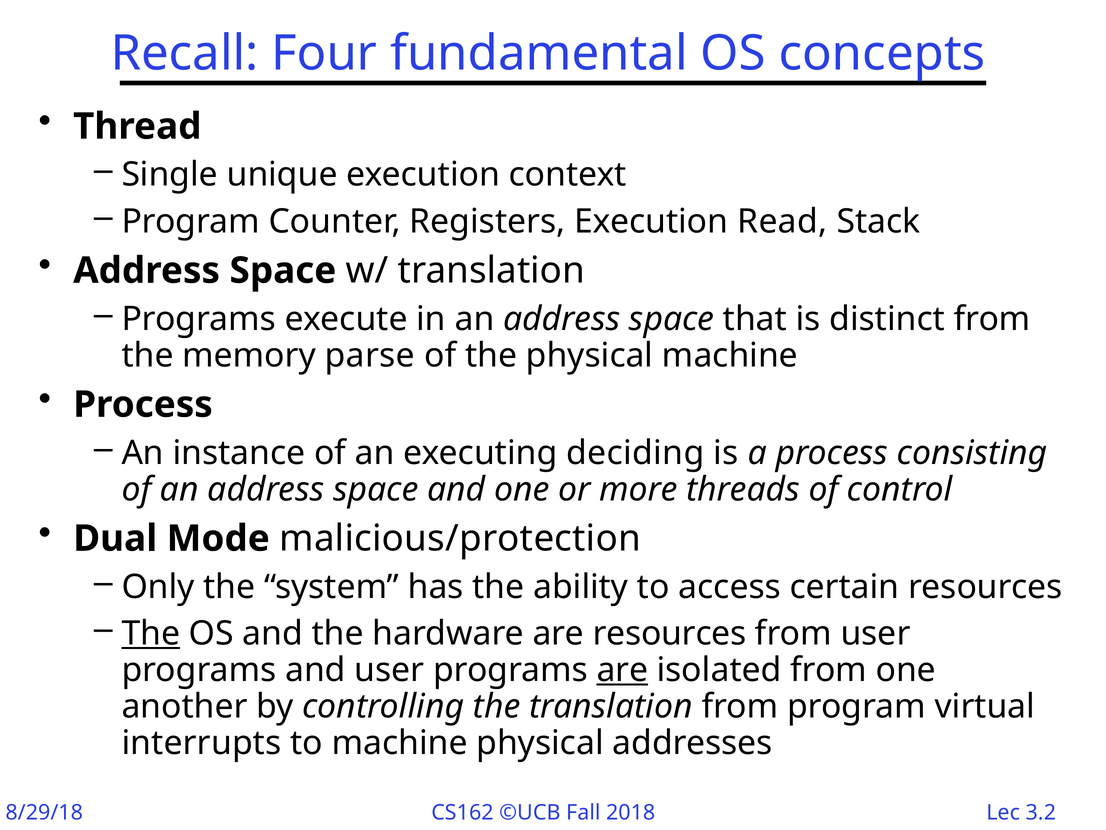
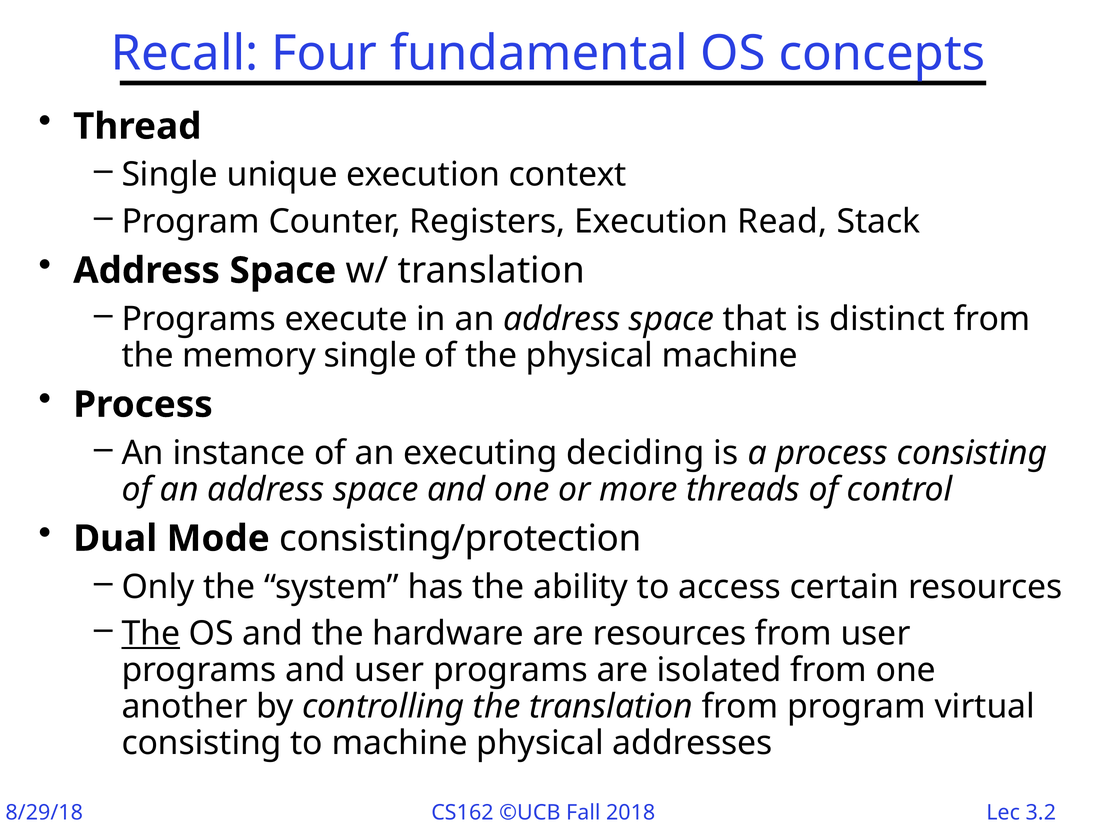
memory parse: parse -> single
malicious/protection: malicious/protection -> consisting/protection
are at (622, 670) underline: present -> none
interrupts at (202, 742): interrupts -> consisting
